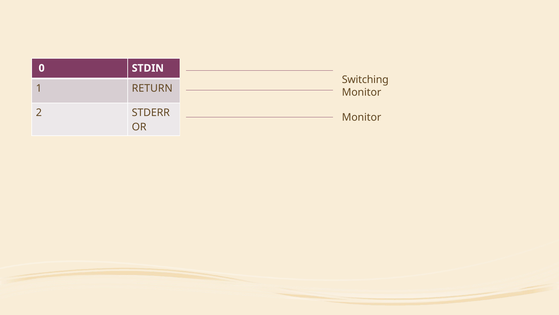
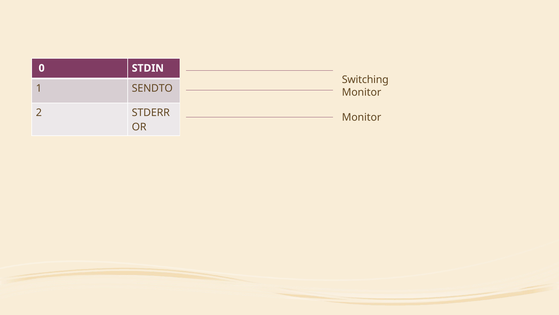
RETURN: RETURN -> SENDTO
